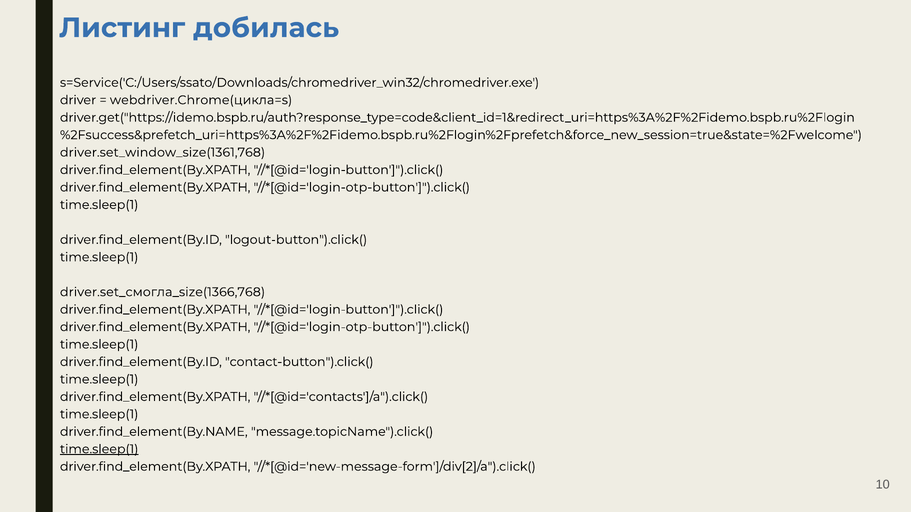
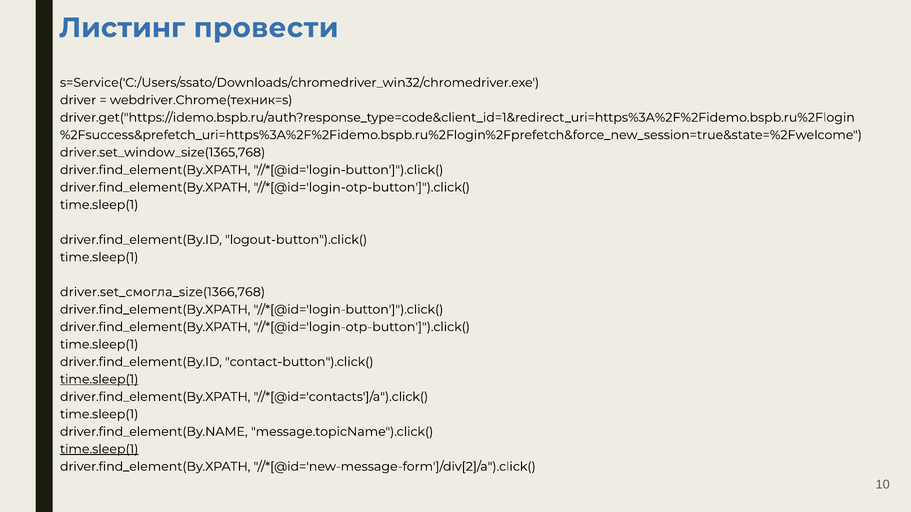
добилась: добилась -> провести
webdriver.Chrome(цикла=s: webdriver.Chrome(цикла=s -> webdriver.Chrome(техник=s
driver.set_window_size(1361,768: driver.set_window_size(1361,768 -> driver.set_window_size(1365,768
time.sleep(1 at (99, 380) underline: none -> present
